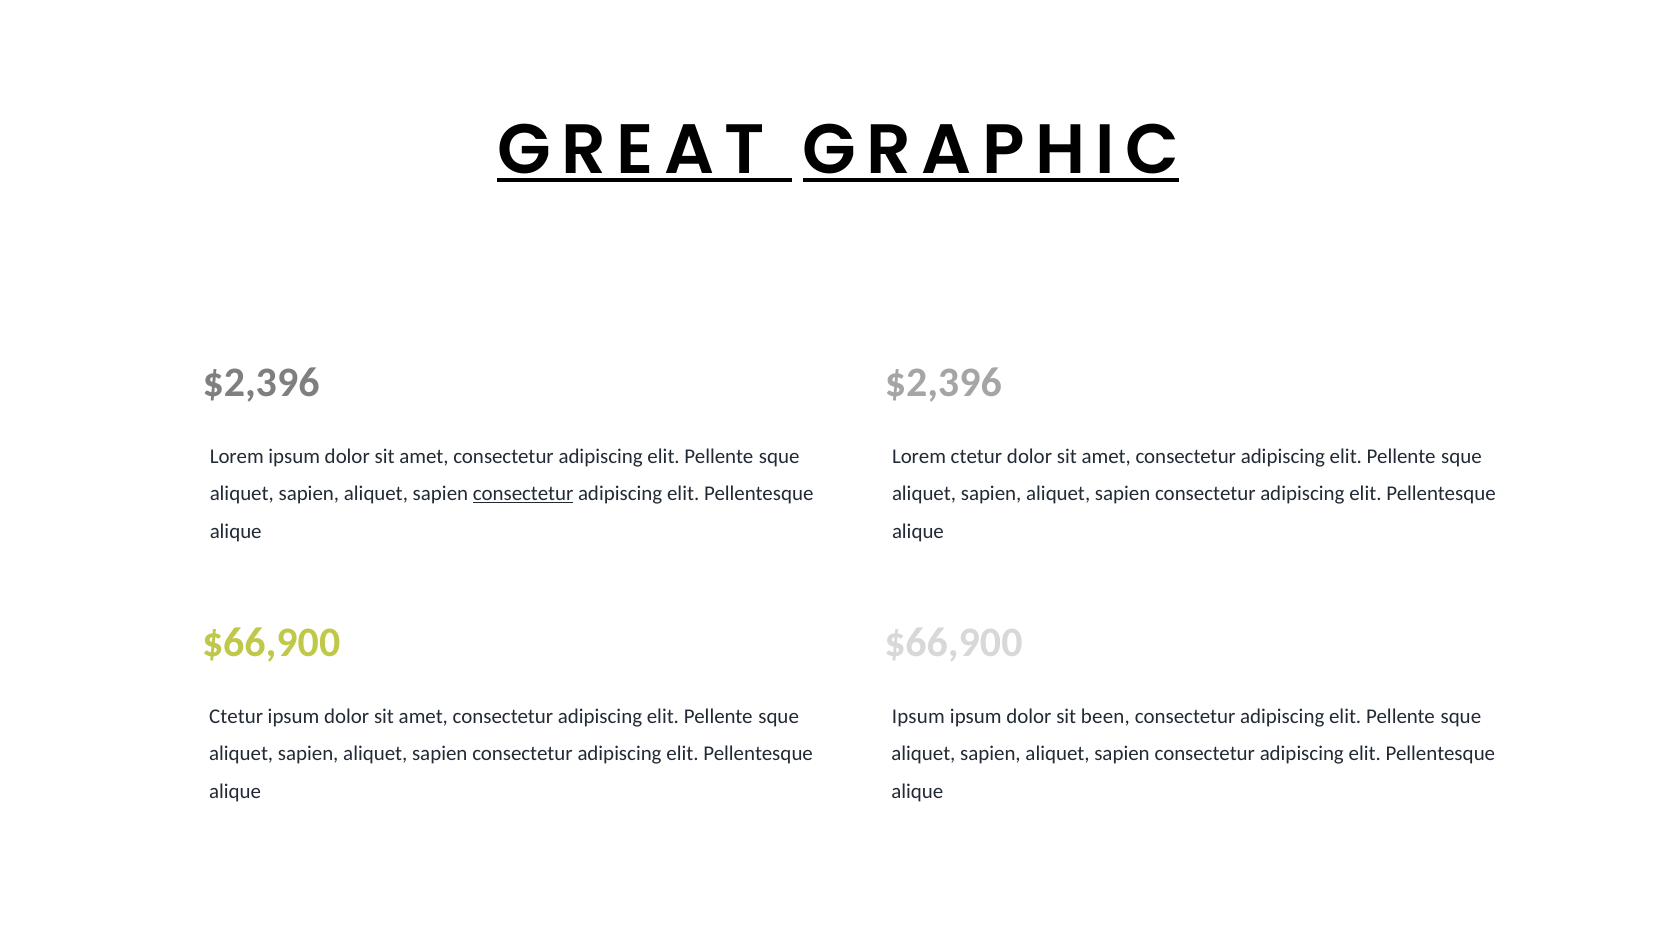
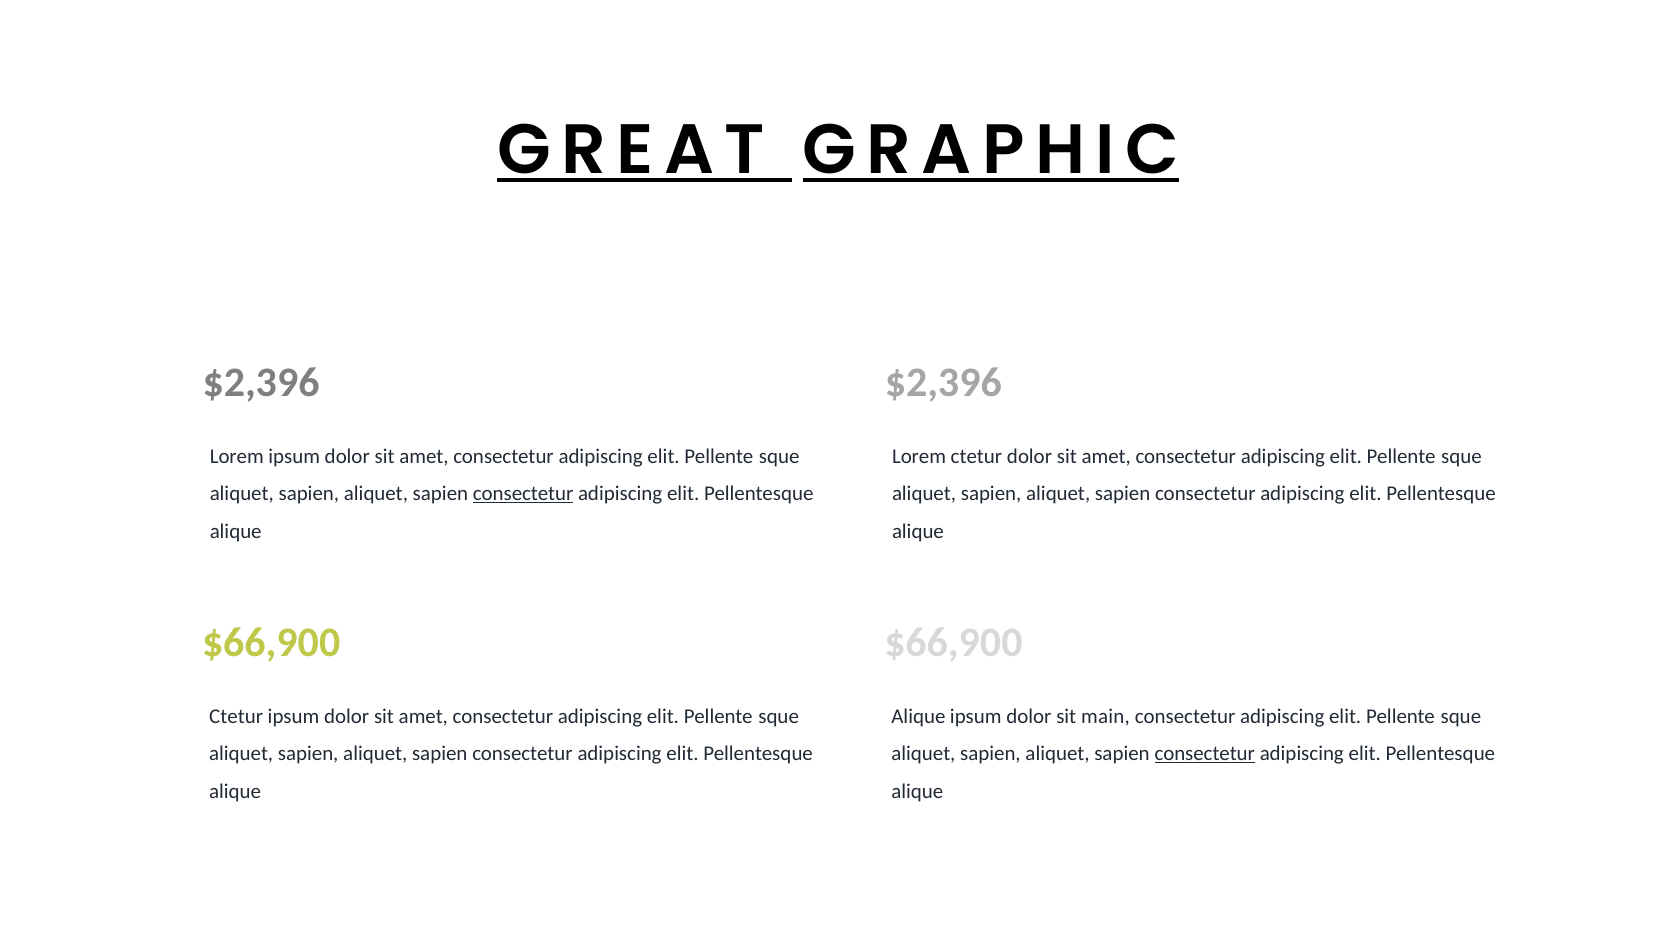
Ipsum at (918, 716): Ipsum -> Alique
been: been -> main
consectetur at (1205, 754) underline: none -> present
